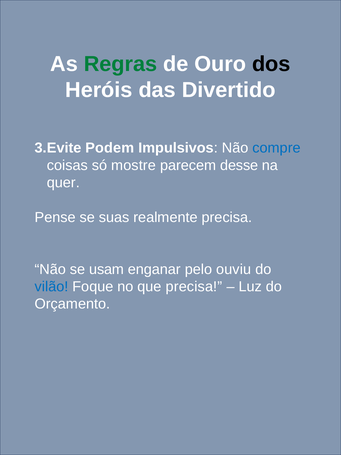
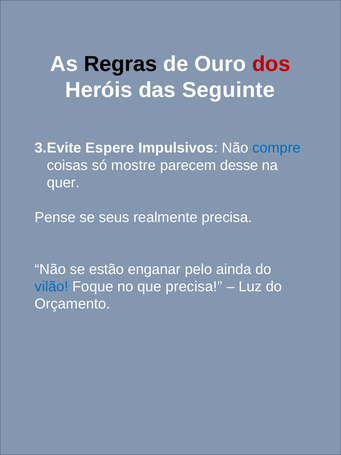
Regras colour: green -> black
dos colour: black -> red
Divertido: Divertido -> Seguinte
Podem: Podem -> Espere
suas: suas -> seus
usam: usam -> estão
ouviu: ouviu -> ainda
